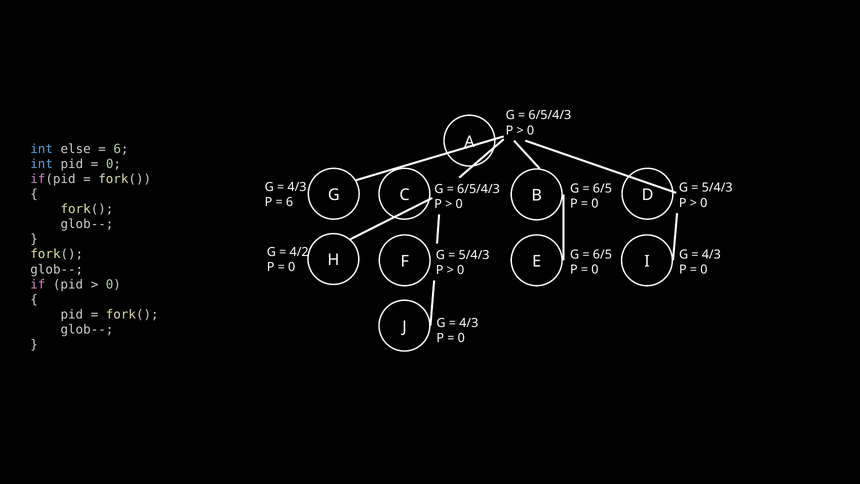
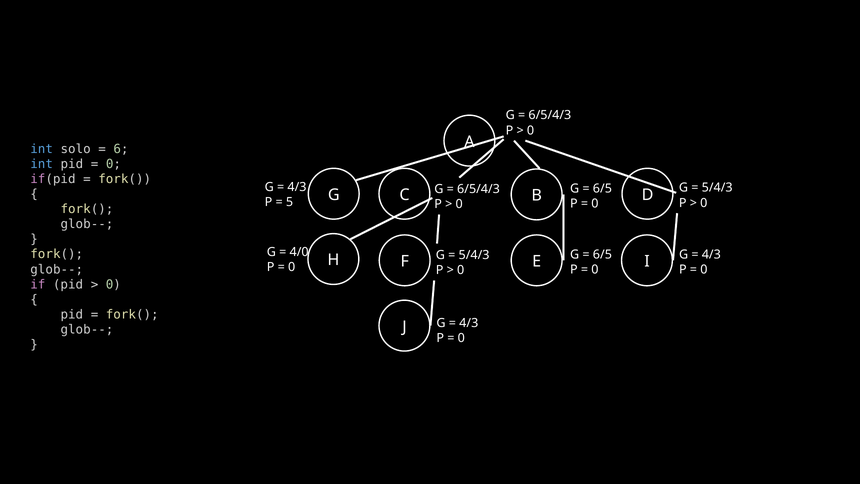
else: else -> solo
6 at (290, 202): 6 -> 5
4/2: 4/2 -> 4/0
